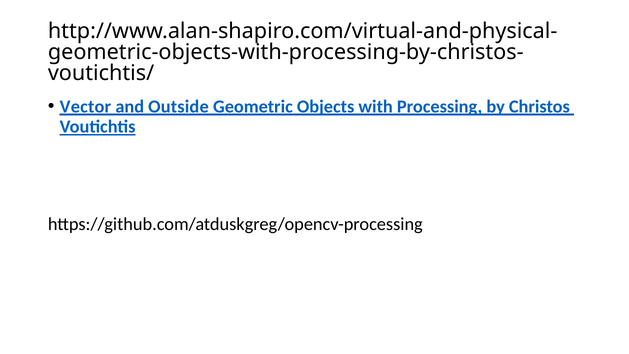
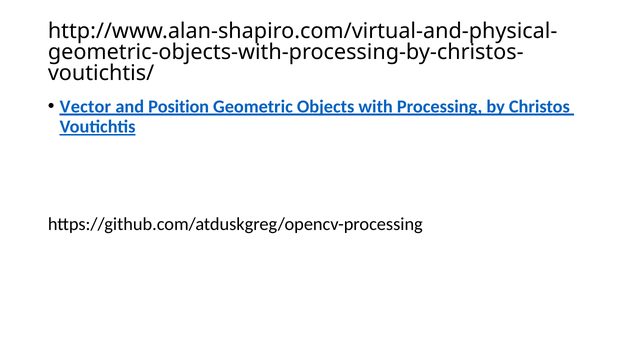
Outside: Outside -> Position
